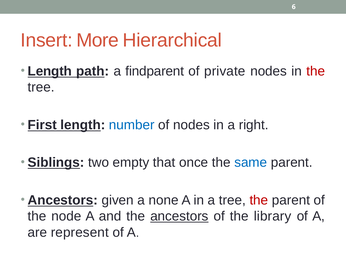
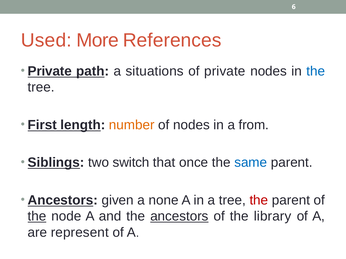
Insert: Insert -> Used
Hierarchical: Hierarchical -> References
Length at (50, 71): Length -> Private
findparent: findparent -> situations
the at (316, 71) colour: red -> blue
number colour: blue -> orange
right: right -> from
empty: empty -> switch
the at (37, 217) underline: none -> present
